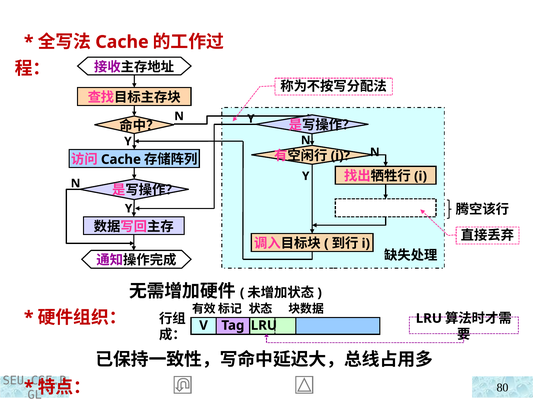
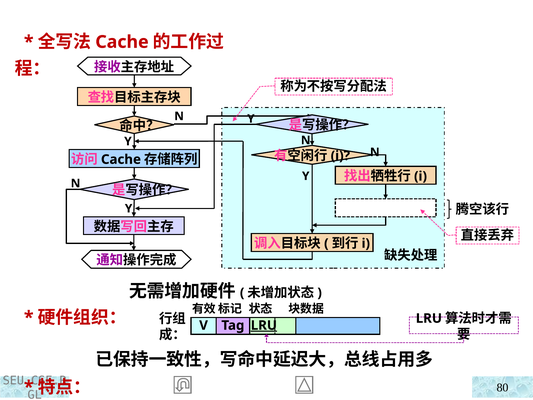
LRU at (264, 325) underline: none -> present
